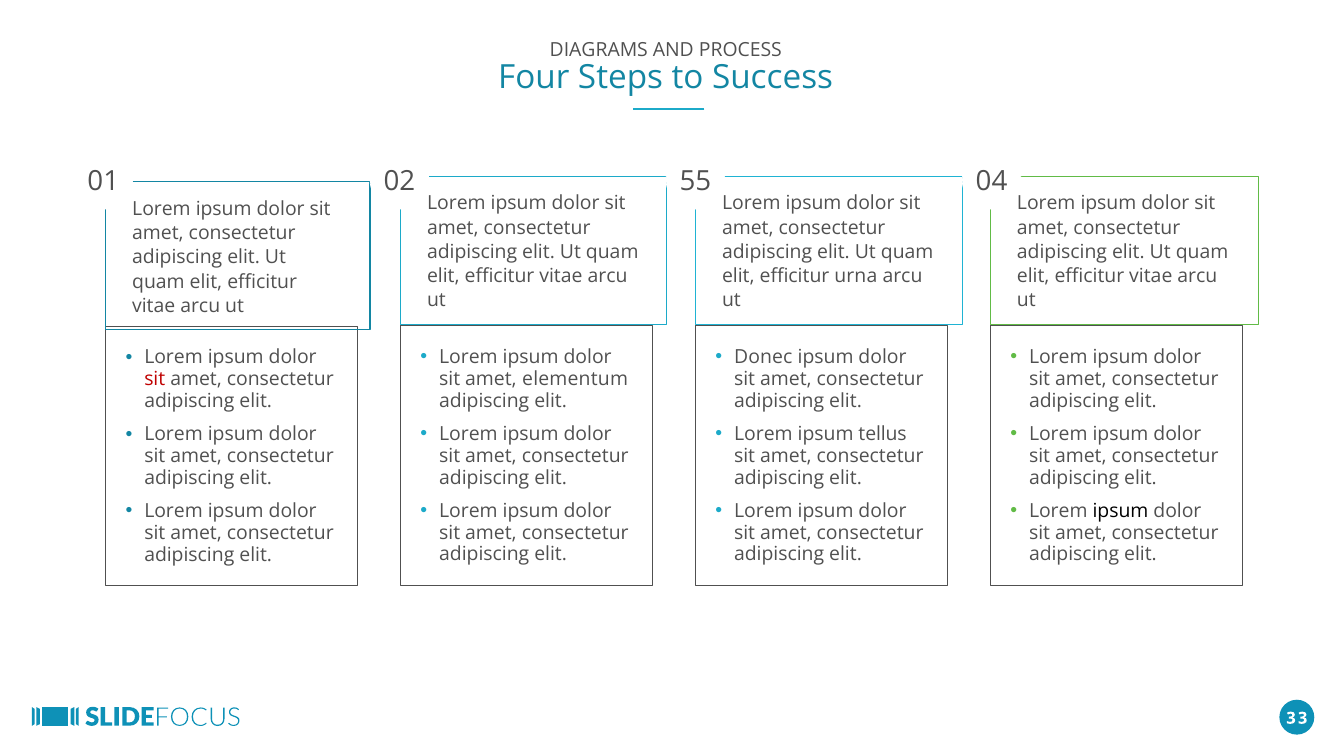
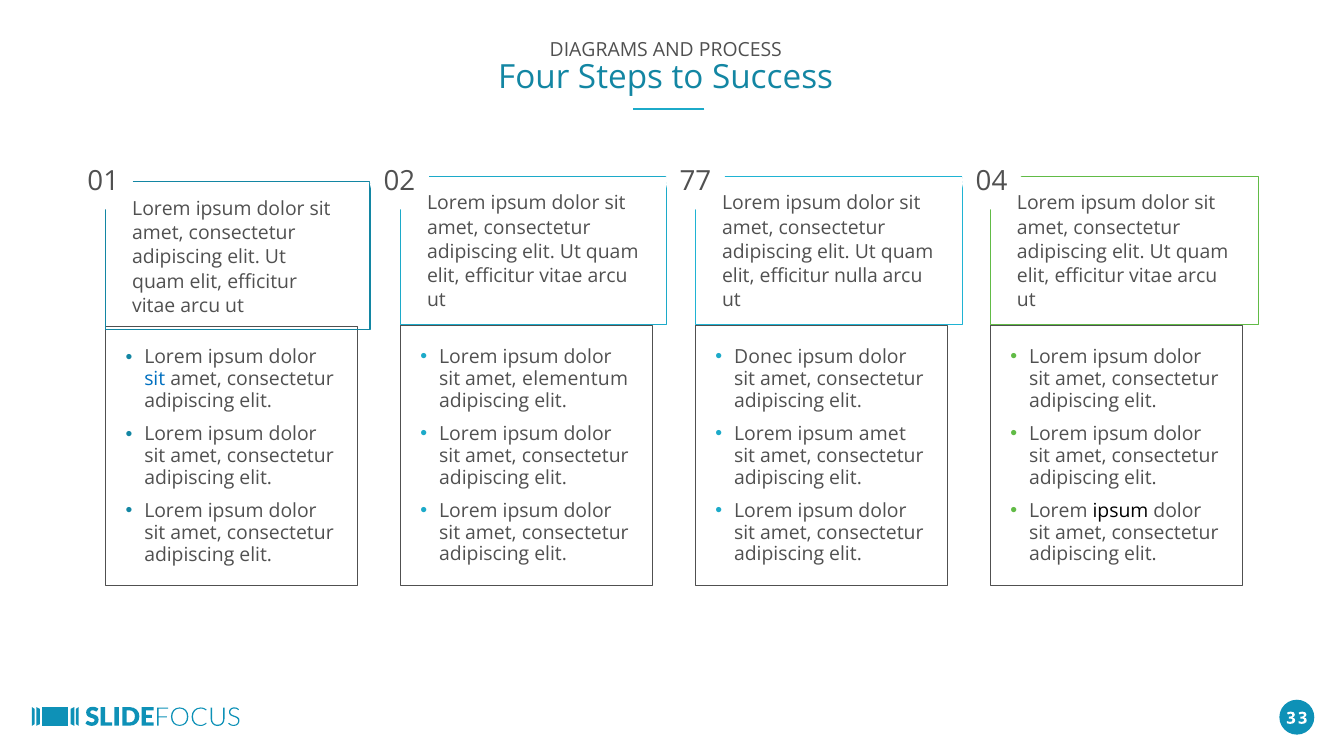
55: 55 -> 77
urna: urna -> nulla
sit at (155, 379) colour: red -> blue
ipsum tellus: tellus -> amet
